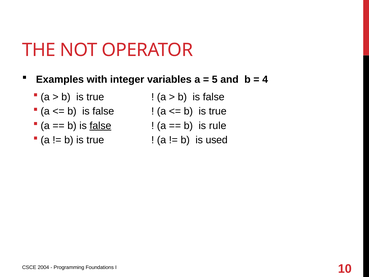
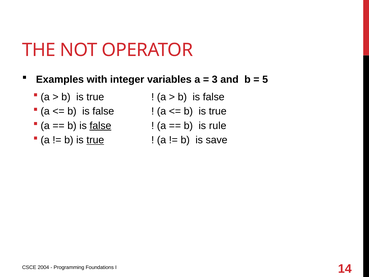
5: 5 -> 3
4: 4 -> 5
true at (95, 140) underline: none -> present
used: used -> save
10: 10 -> 14
